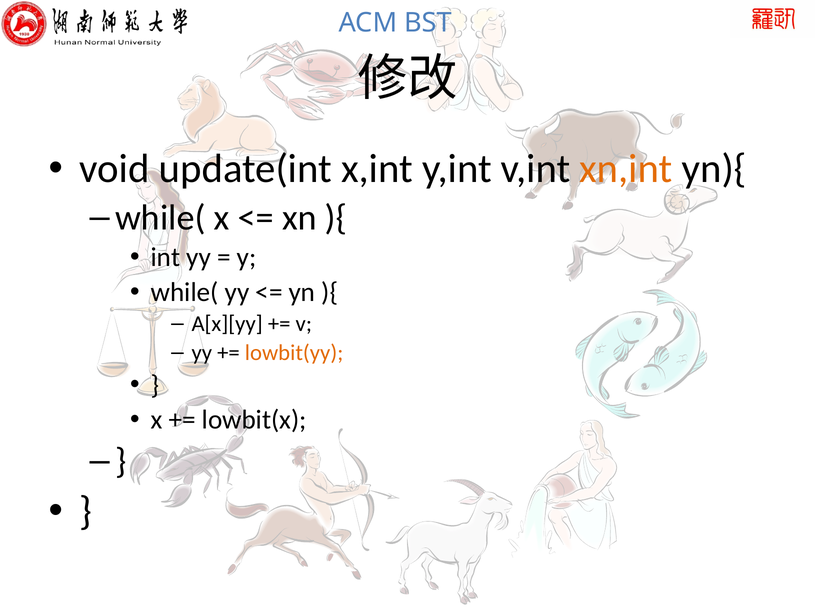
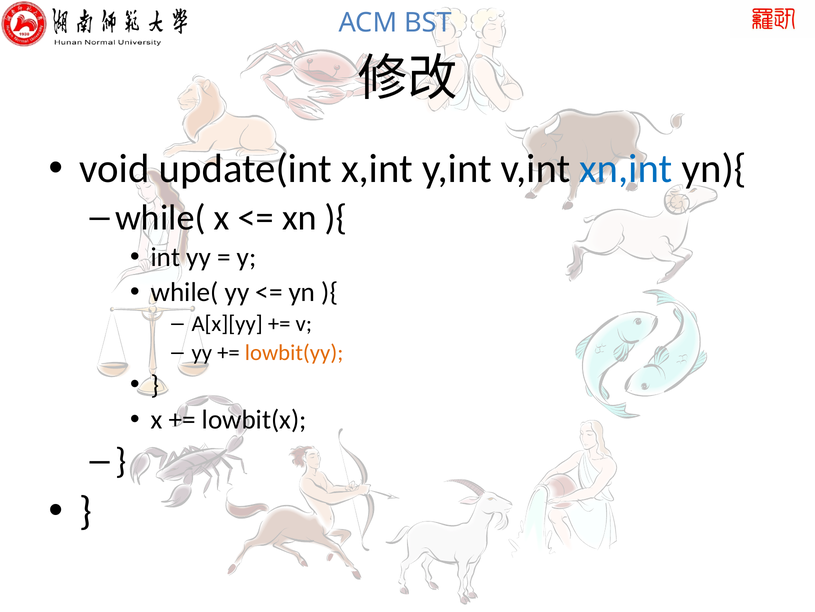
xn,int colour: orange -> blue
